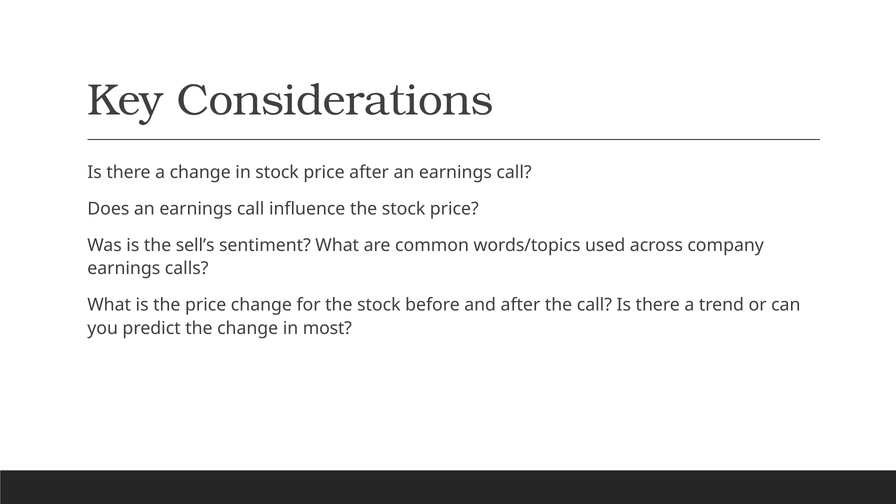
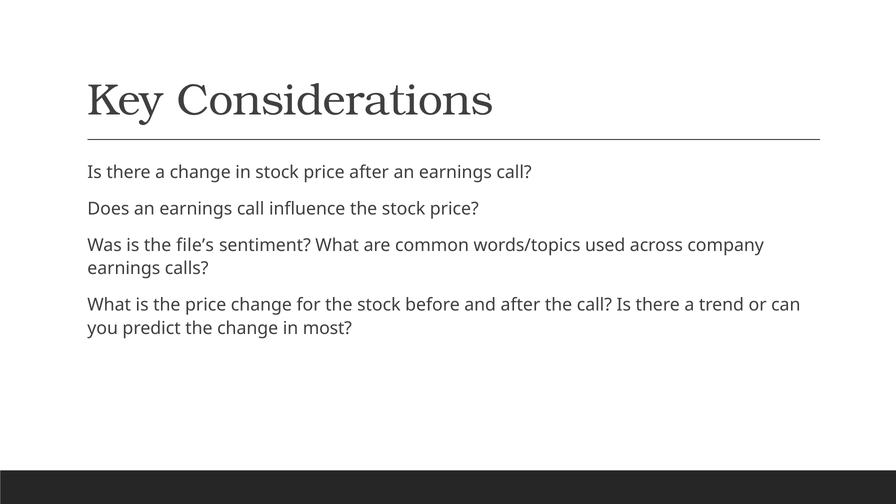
sell’s: sell’s -> file’s
